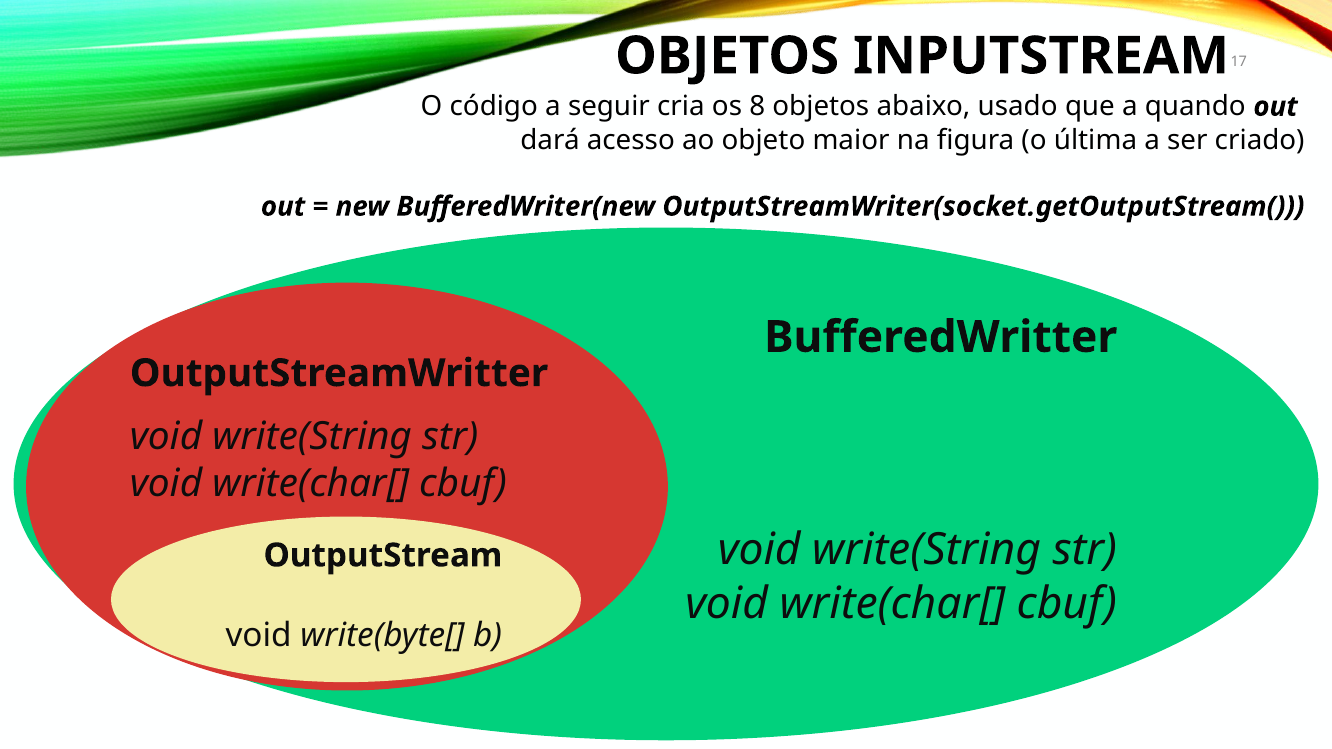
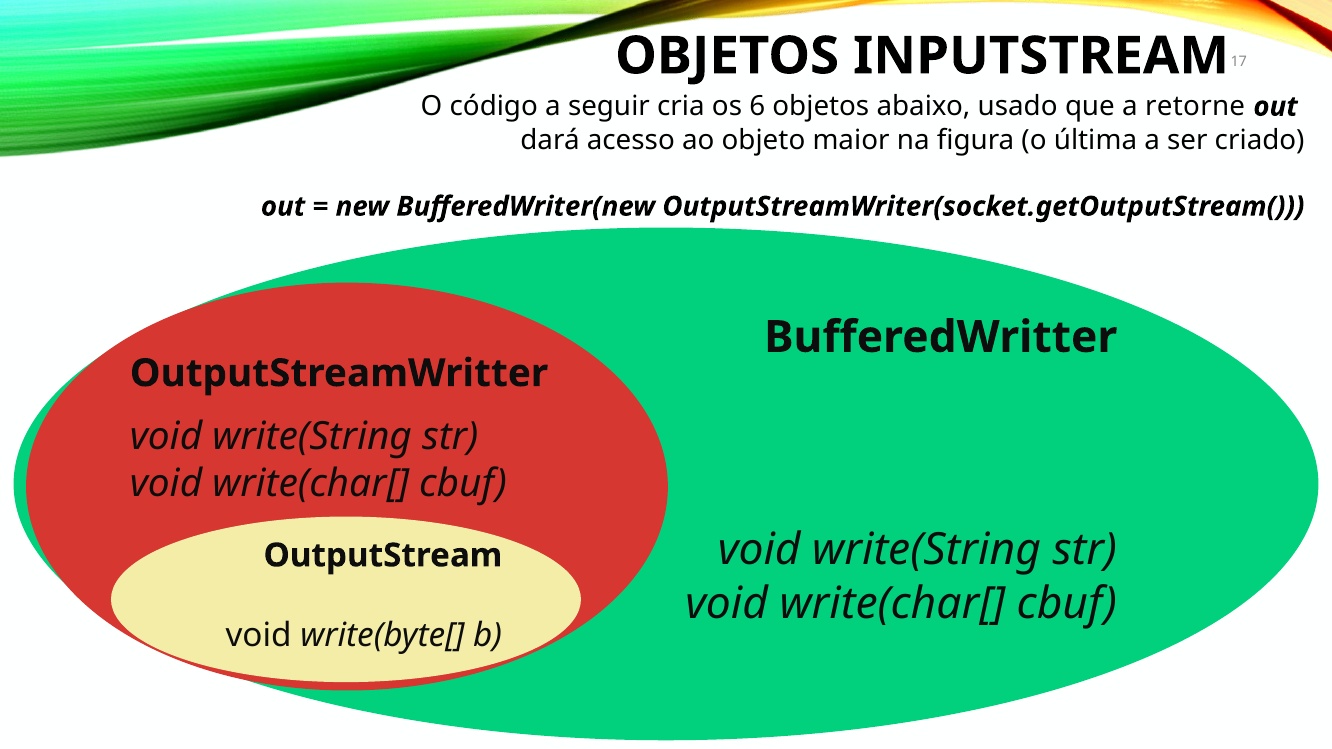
8: 8 -> 6
quando: quando -> retorne
